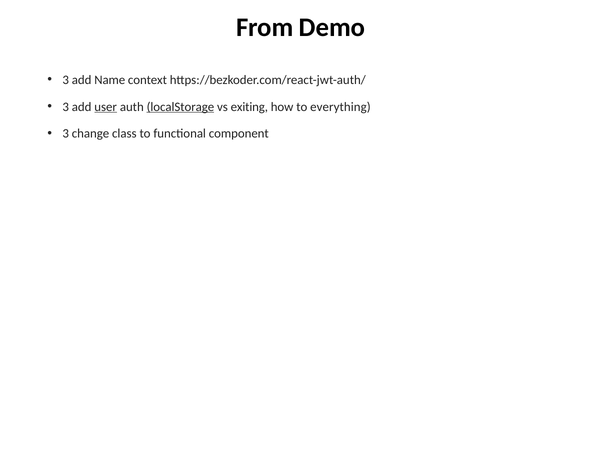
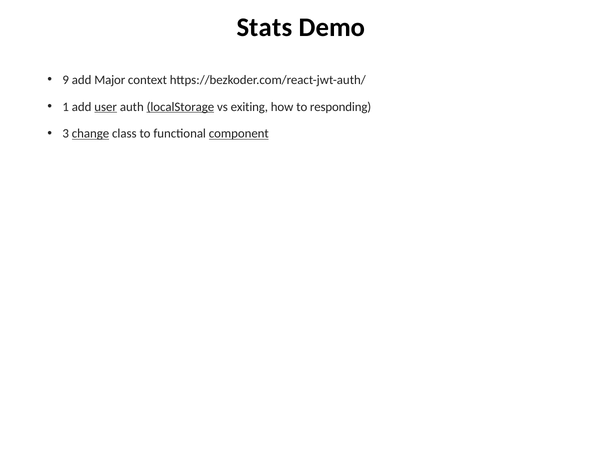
From: From -> Stats
3 at (66, 80): 3 -> 9
Name: Name -> Major
3 at (66, 107): 3 -> 1
everything: everything -> responding
change underline: none -> present
component underline: none -> present
